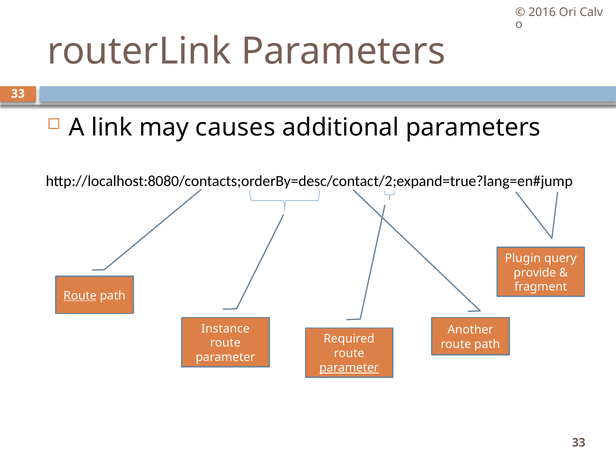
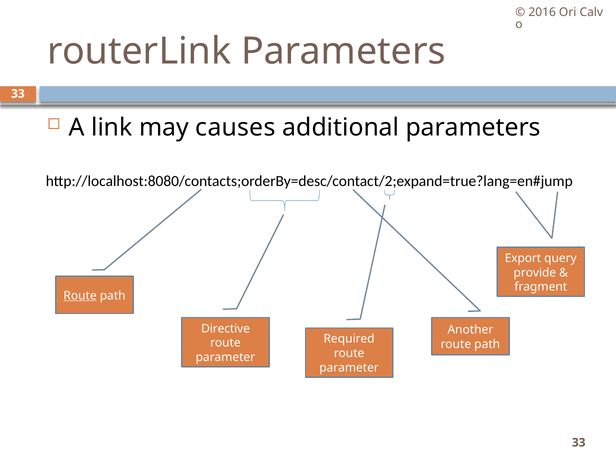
Plugin: Plugin -> Export
Instance: Instance -> Directive
parameter at (349, 368) underline: present -> none
